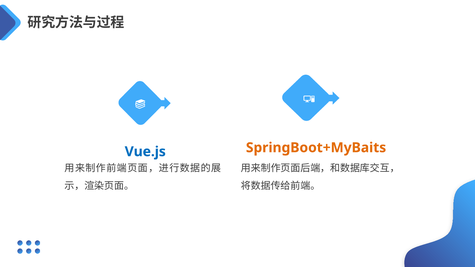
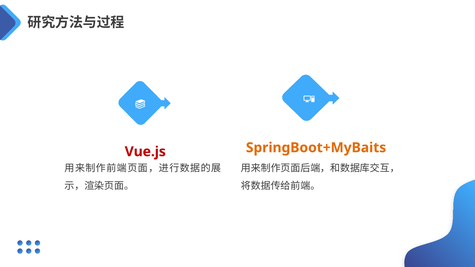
Vue.js colour: blue -> red
